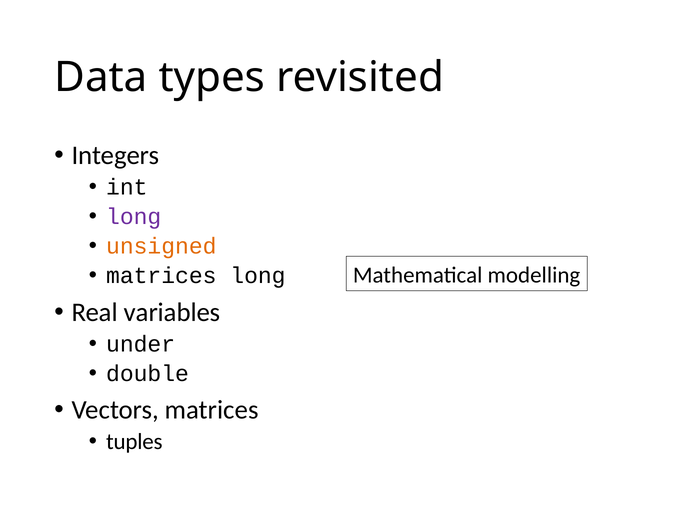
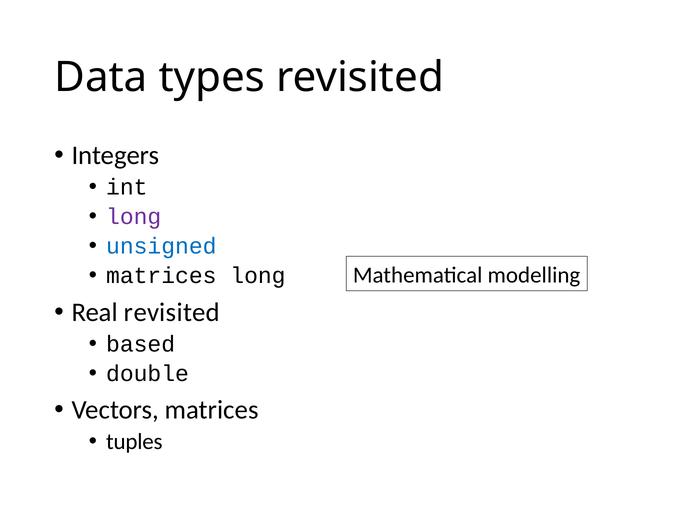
unsigned colour: orange -> blue
Real variables: variables -> revisited
under: under -> based
